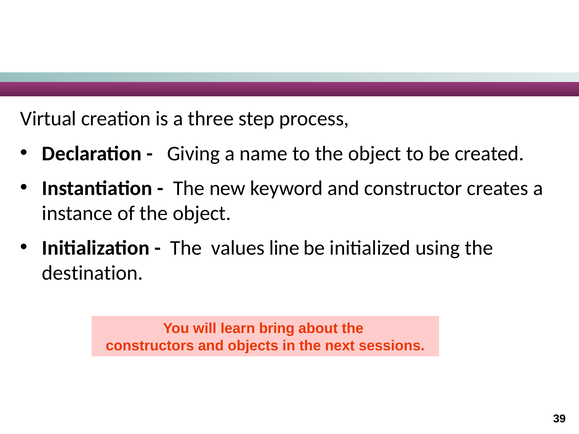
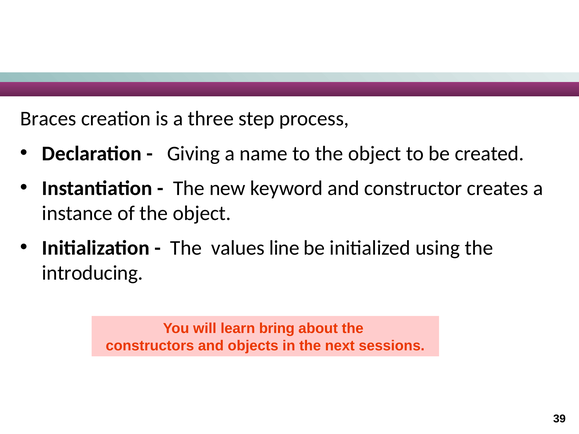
Virtual: Virtual -> Braces
destination: destination -> introducing
